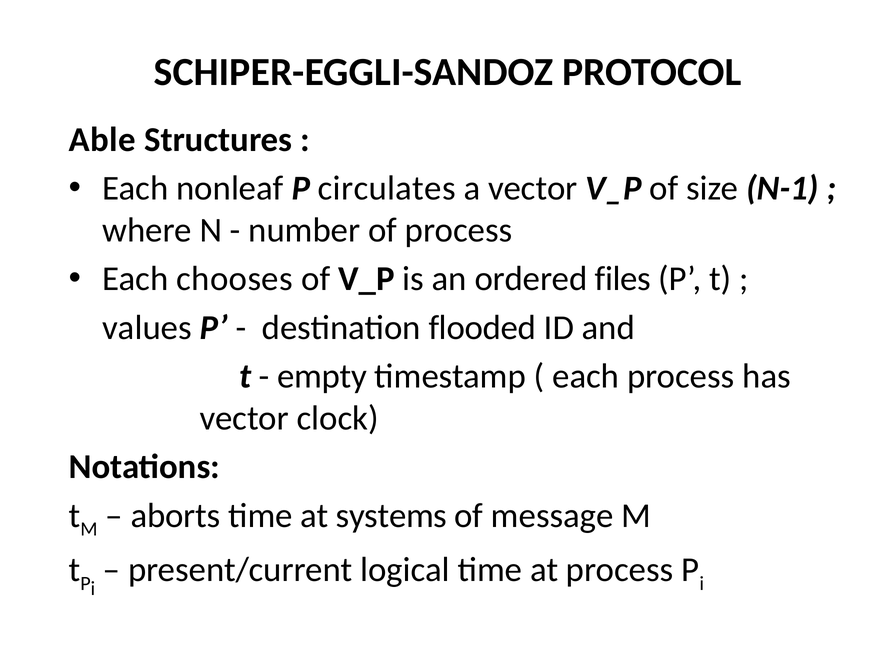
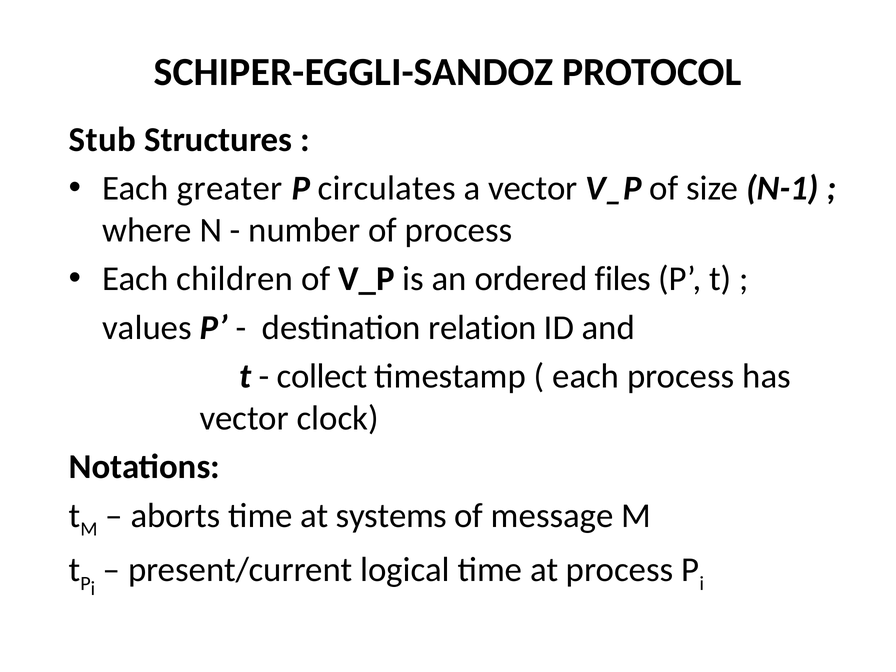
Able: Able -> Stub
nonleaf: nonleaf -> greater
chooses: chooses -> children
flooded: flooded -> relation
empty: empty -> collect
